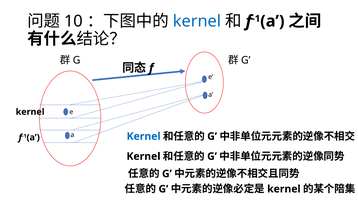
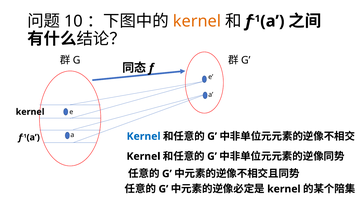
kernel at (197, 21) colour: blue -> orange
